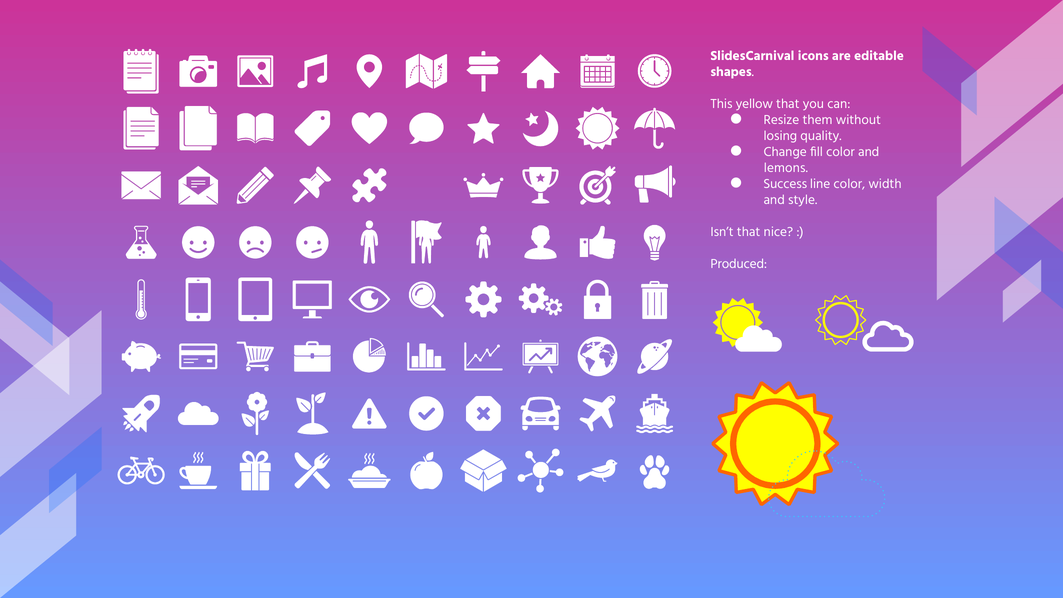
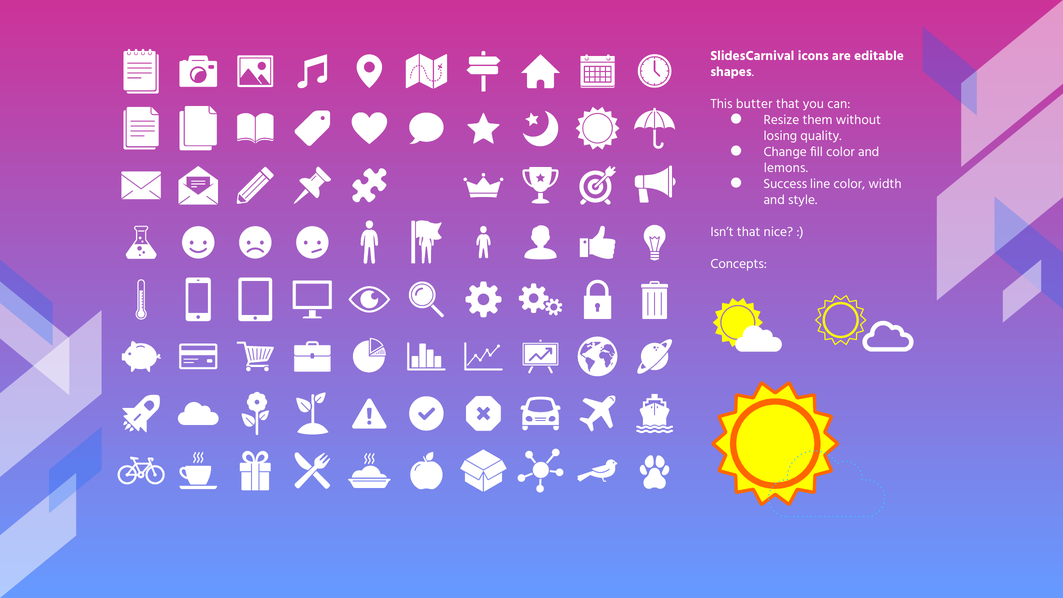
yellow: yellow -> butter
Produced: Produced -> Concepts
